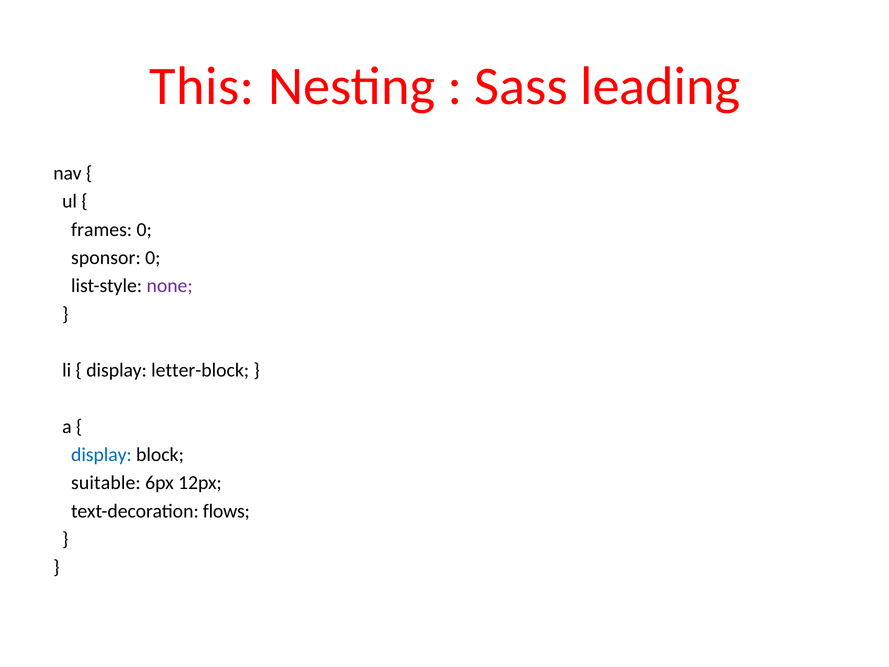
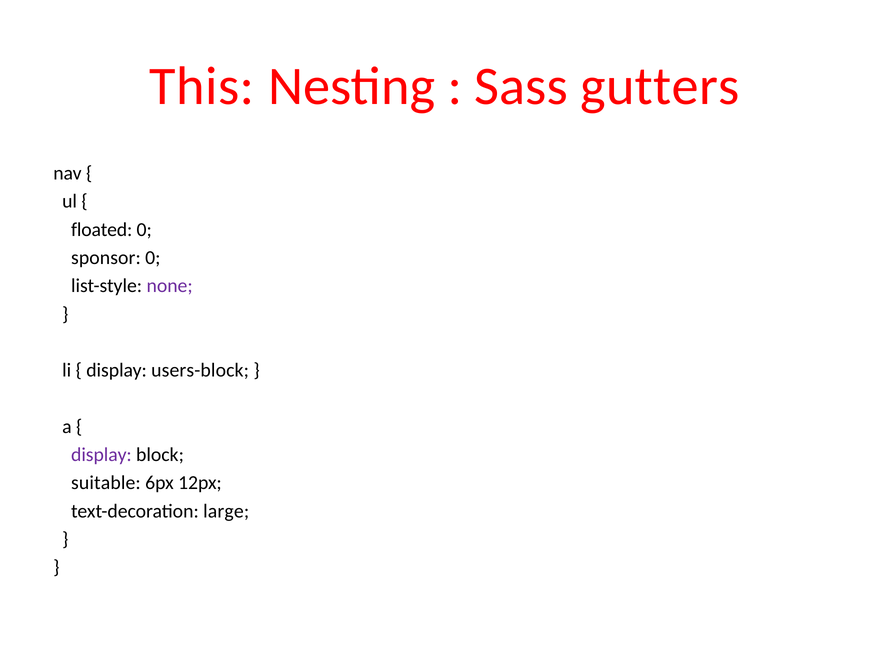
leading: leading -> gutters
frames: frames -> floated
letter-block: letter-block -> users-block
display at (101, 455) colour: blue -> purple
flows: flows -> large
